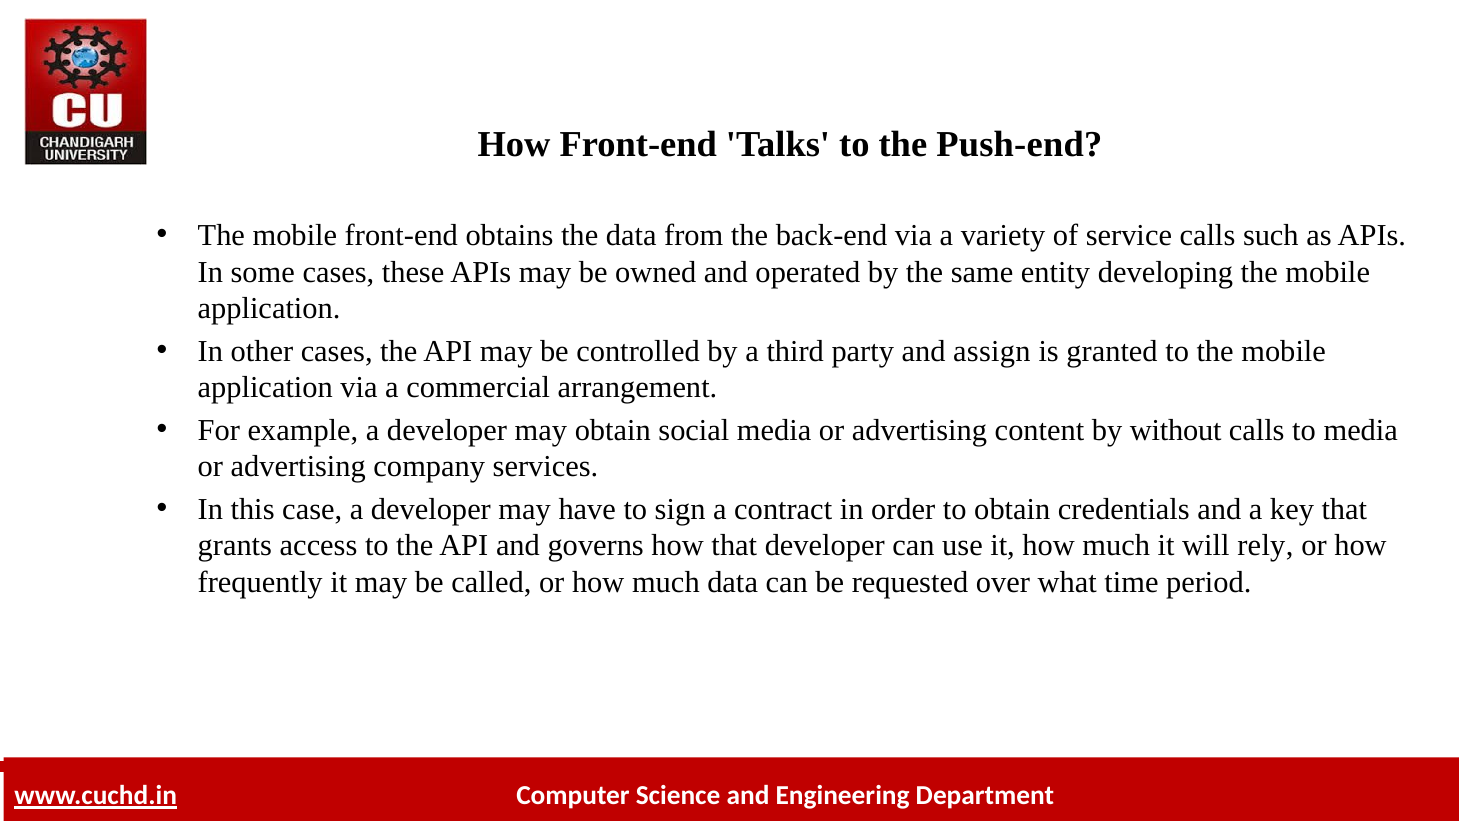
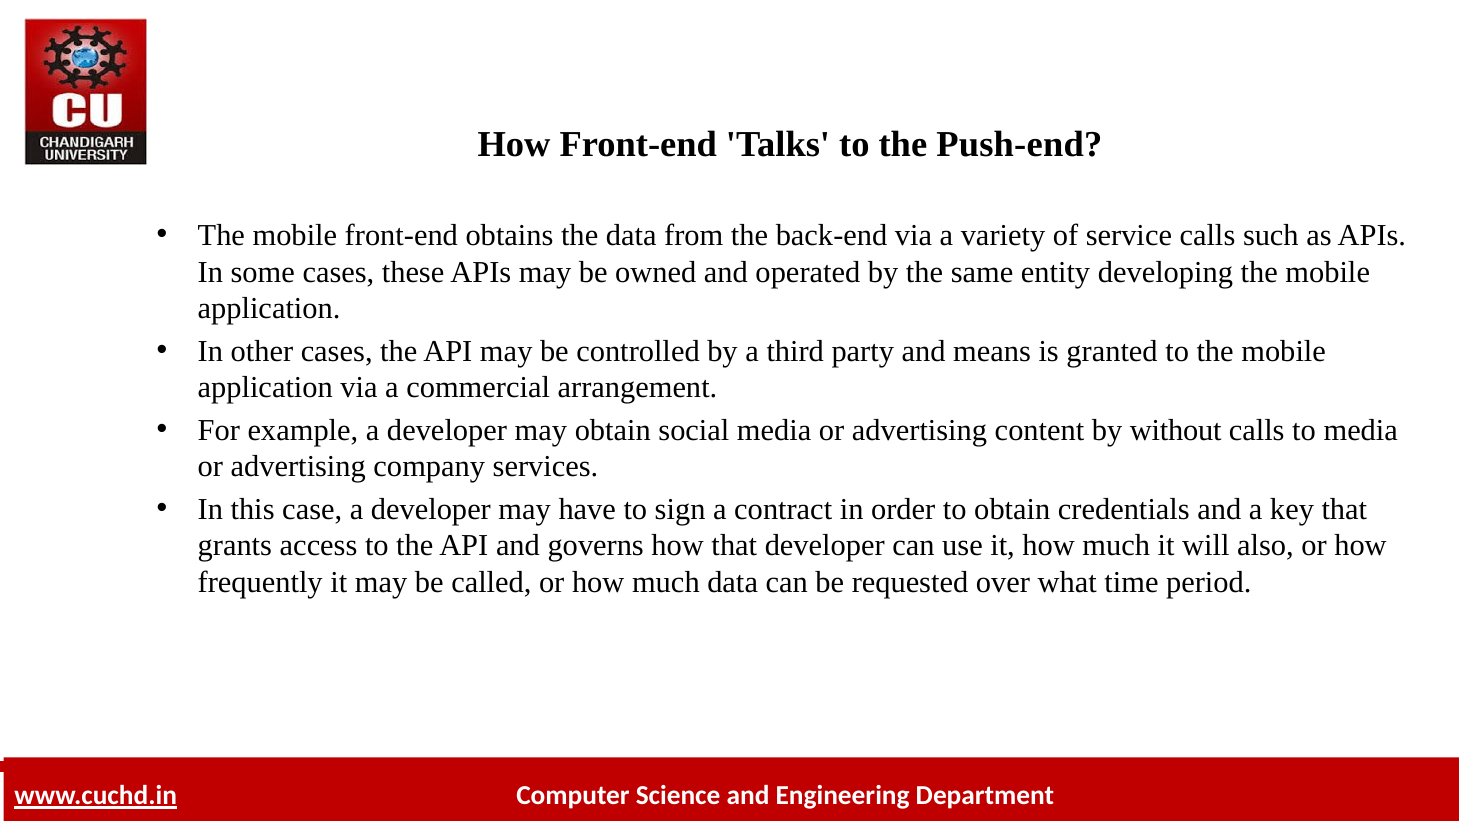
assign: assign -> means
rely: rely -> also
